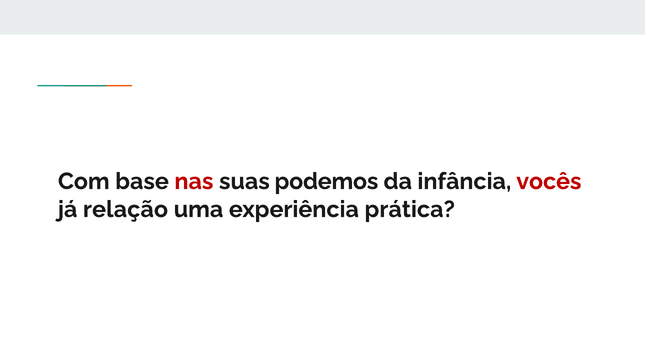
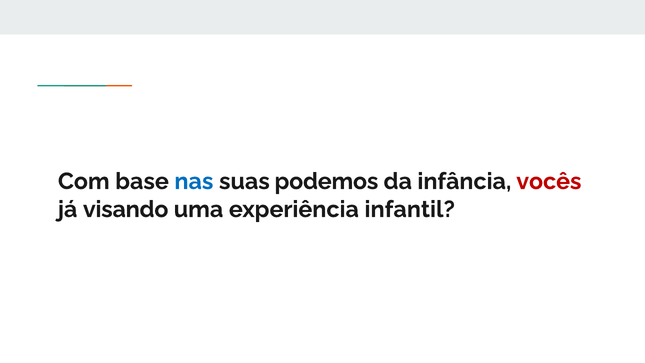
nas colour: red -> blue
relação: relação -> visando
prática: prática -> infantil
